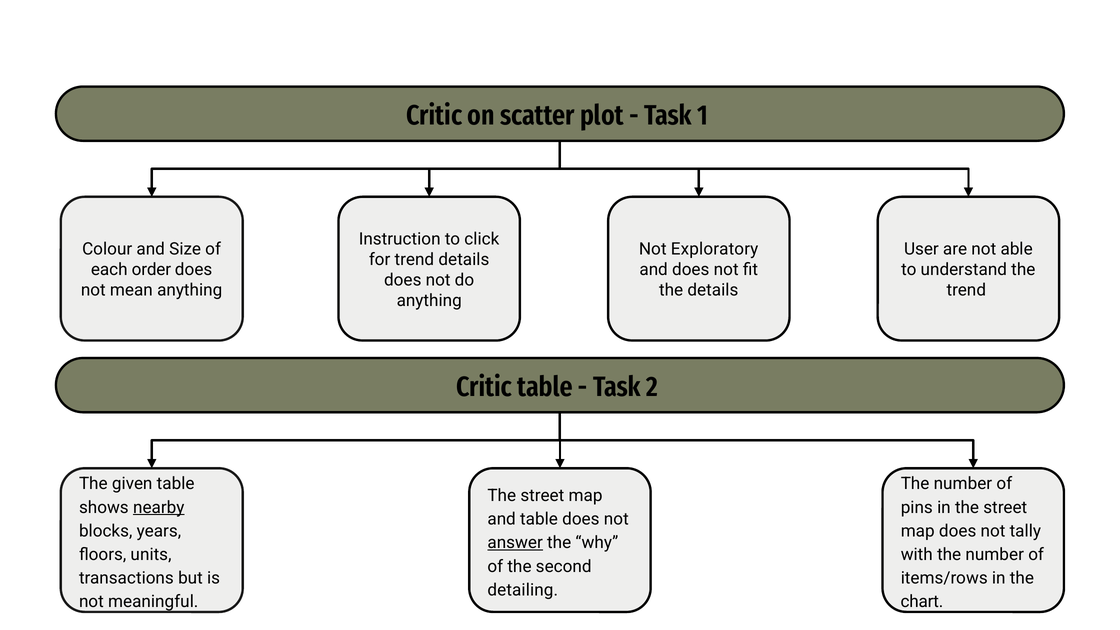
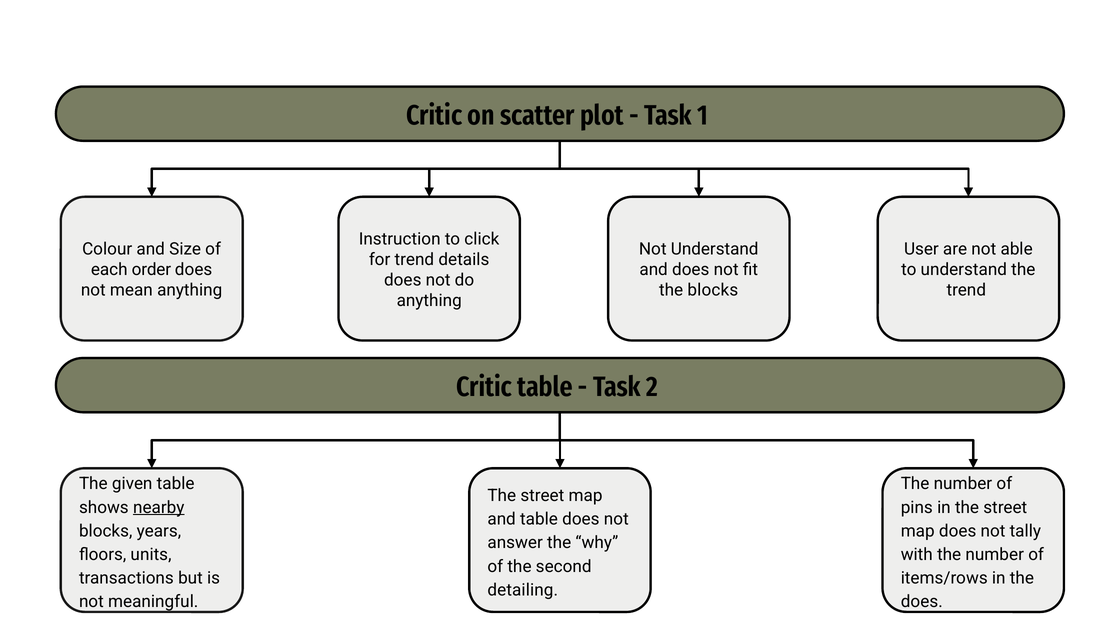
Not Exploratory: Exploratory -> Understand
the details: details -> blocks
answer underline: present -> none
chart at (922, 602): chart -> does
